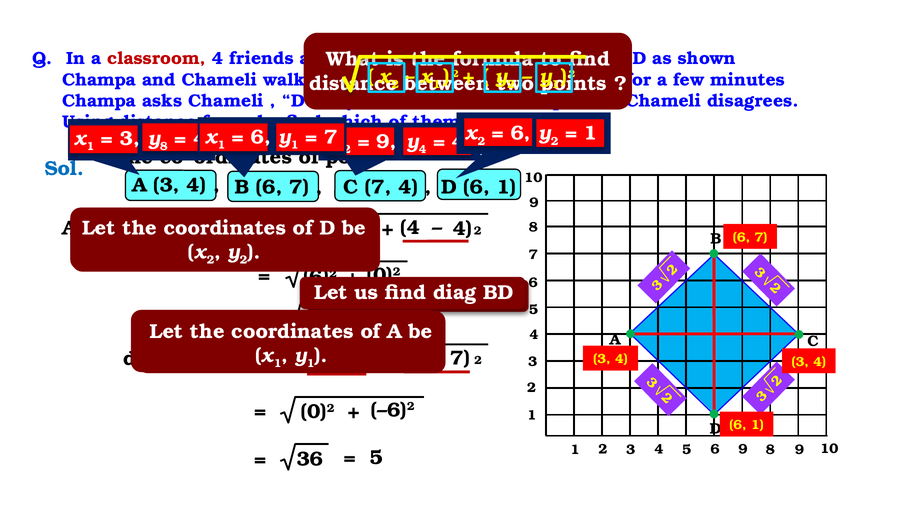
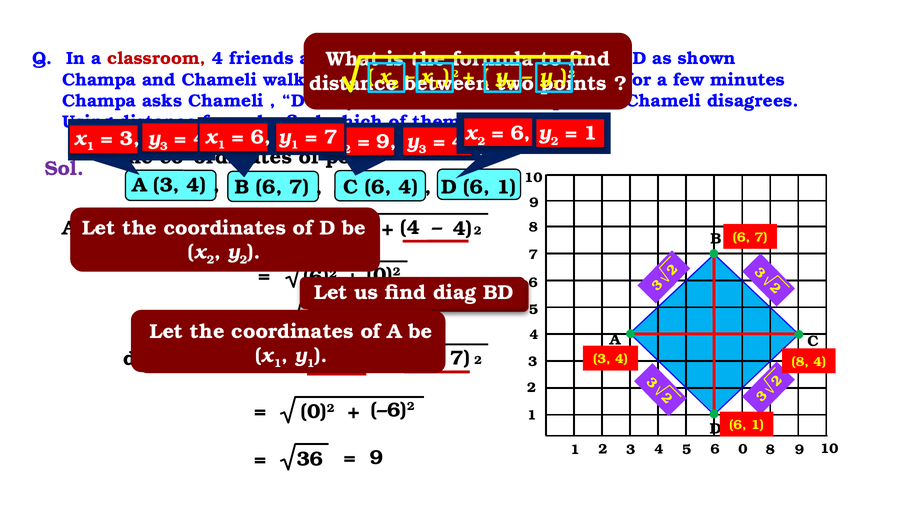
8 at (164, 146): 8 -> 3
4 at (423, 149): 4 -> 3
Sol colour: blue -> purple
C 7: 7 -> 6
3 at (800, 361): 3 -> 8
6 9: 9 -> 0
5 at (377, 457): 5 -> 9
